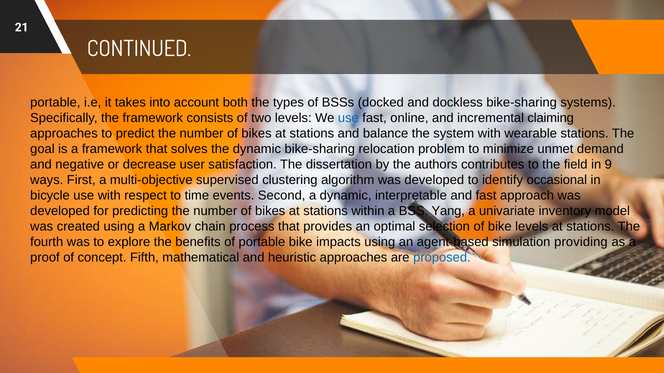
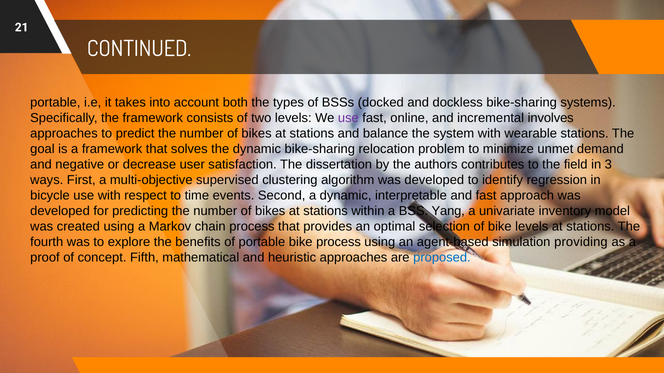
use at (348, 118) colour: blue -> purple
claiming: claiming -> involves
9: 9 -> 3
occasional: occasional -> regression
bike impacts: impacts -> process
